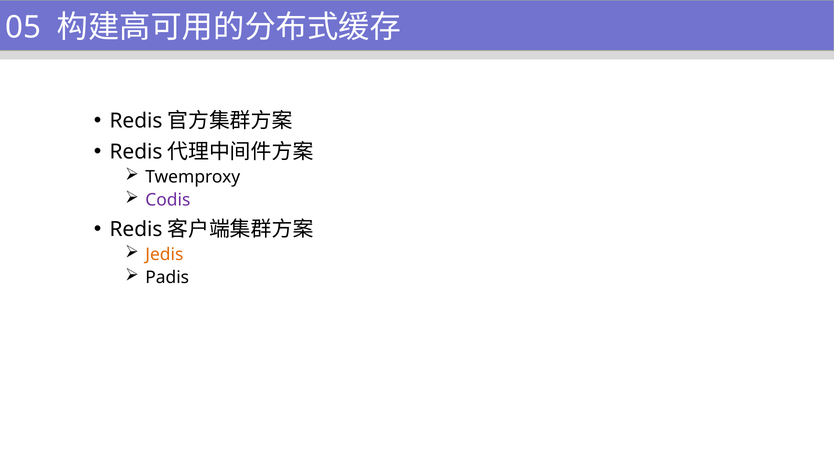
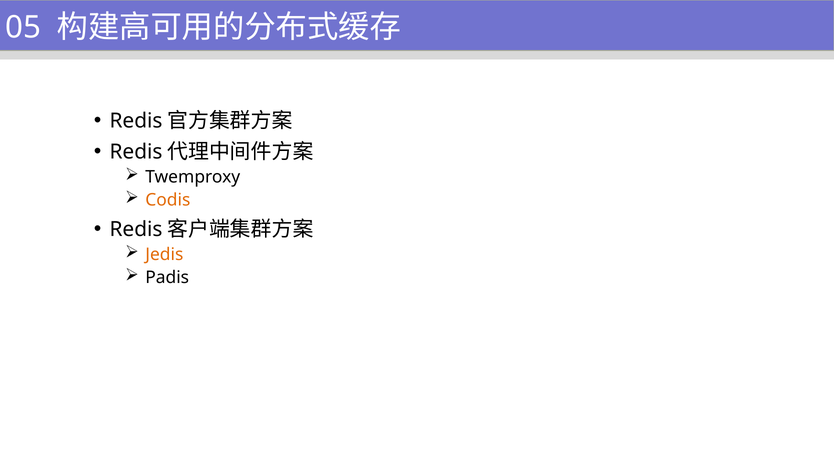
Codis colour: purple -> orange
